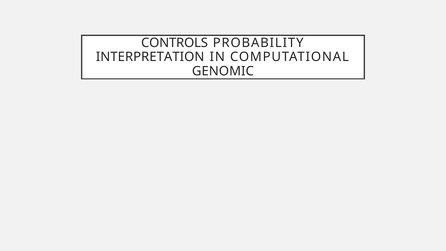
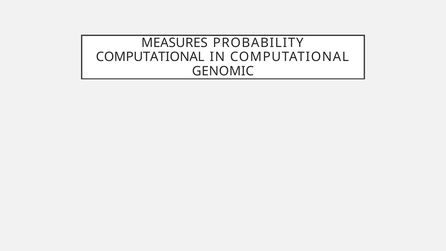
CONTROLS: CONTROLS -> MEASURES
INTERPRETATION at (150, 57): INTERPRETATION -> COMPUTATIONAL
